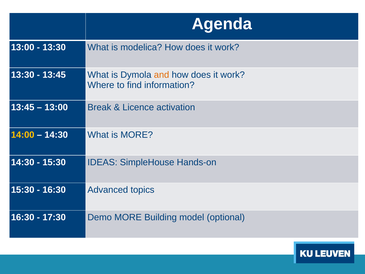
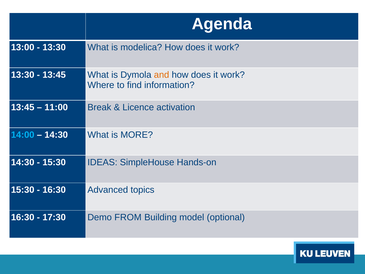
13:00 at (56, 107): 13:00 -> 11:00
14:00 colour: yellow -> light blue
Demo MORE: MORE -> FROM
